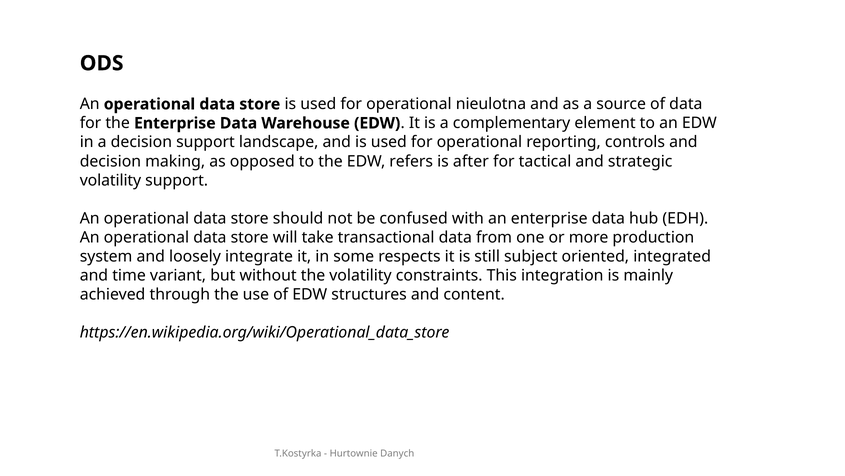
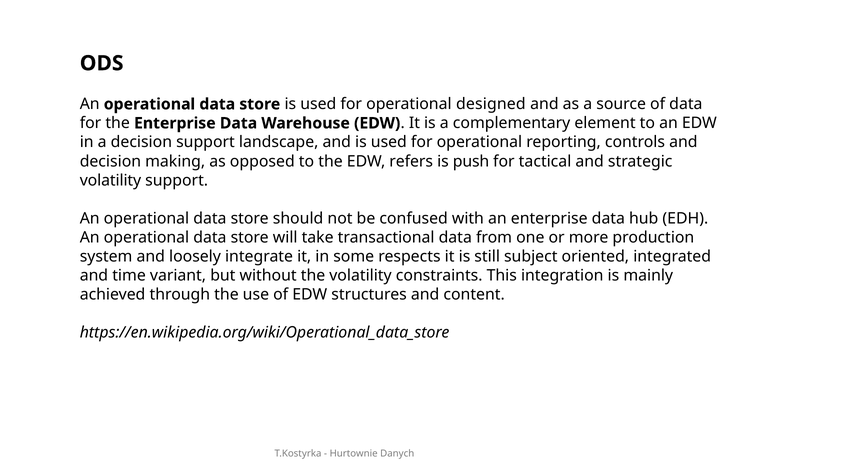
nieulotna: nieulotna -> designed
after: after -> push
